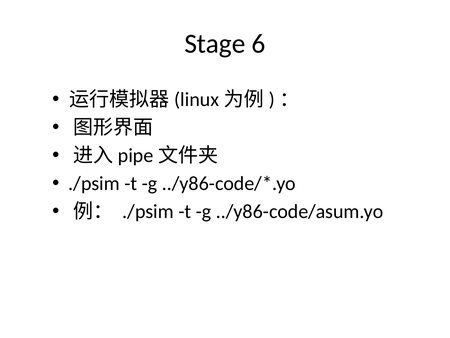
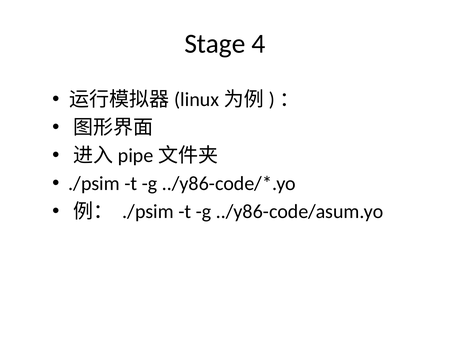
6: 6 -> 4
